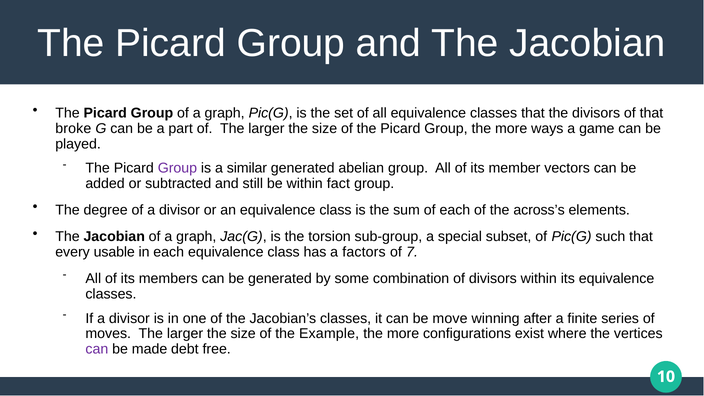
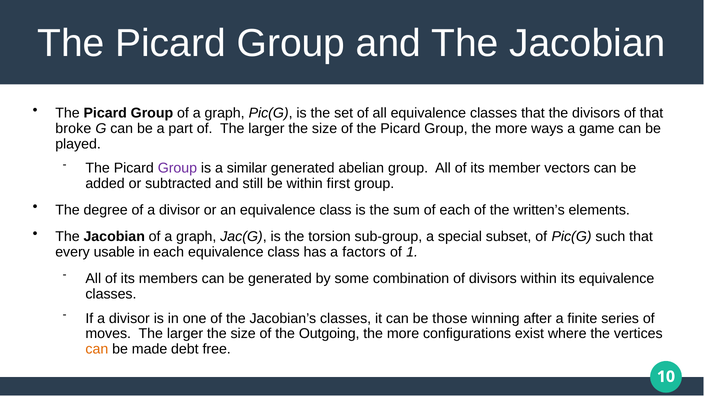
fact: fact -> first
across’s: across’s -> written’s
7: 7 -> 1
move: move -> those
Example: Example -> Outgoing
can at (97, 349) colour: purple -> orange
